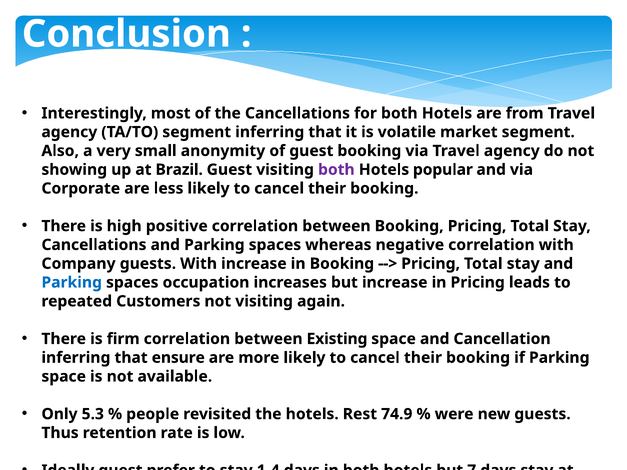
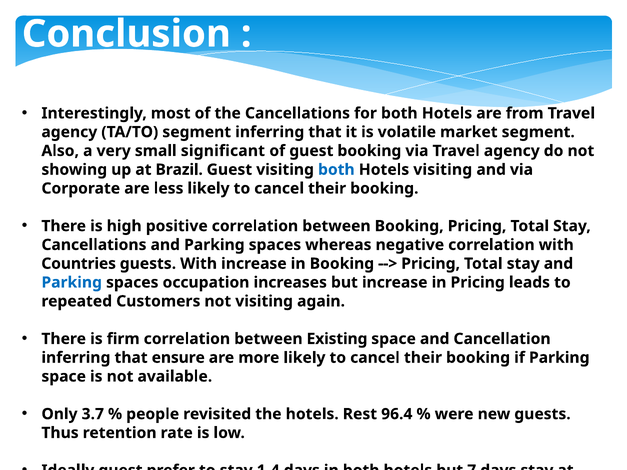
anonymity: anonymity -> significant
both at (336, 170) colour: purple -> blue
Hotels popular: popular -> visiting
Company: Company -> Countries
5.3: 5.3 -> 3.7
74.9: 74.9 -> 96.4
